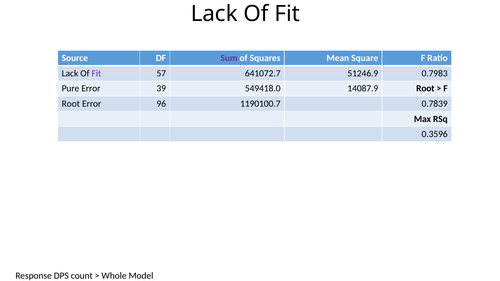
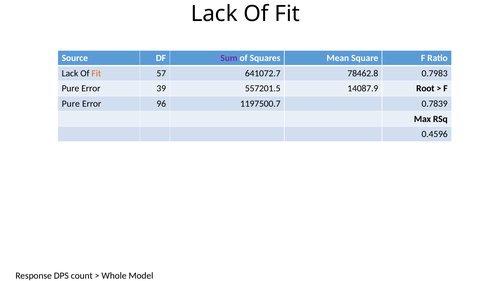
Fit at (96, 73) colour: purple -> orange
51246.9: 51246.9 -> 78462.8
549418.0: 549418.0 -> 557201.5
Root at (71, 104): Root -> Pure
1190100.7: 1190100.7 -> 1197500.7
0.3596: 0.3596 -> 0.4596
